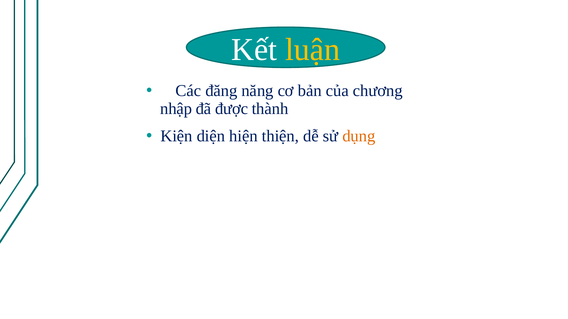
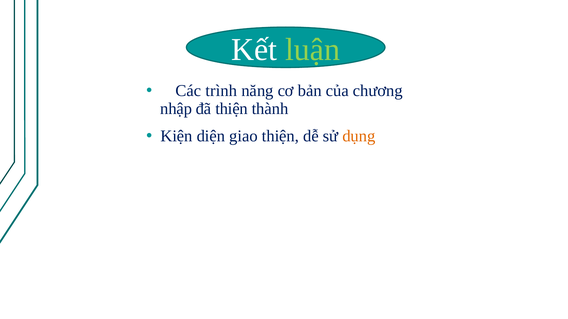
luận colour: yellow -> light green
đăng: đăng -> trình
đã được: được -> thiện
hiện: hiện -> giao
